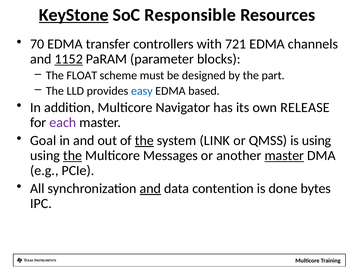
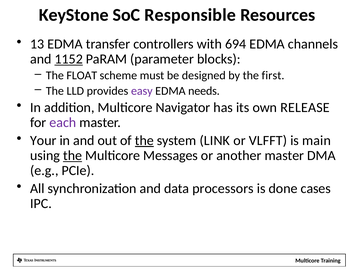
KeyStone underline: present -> none
70: 70 -> 13
721: 721 -> 694
part: part -> first
easy colour: blue -> purple
based: based -> needs
Goal: Goal -> Your
QMSS: QMSS -> VLFFT
is using: using -> main
master at (284, 156) underline: present -> none
and at (150, 189) underline: present -> none
contention: contention -> processors
bytes: bytes -> cases
